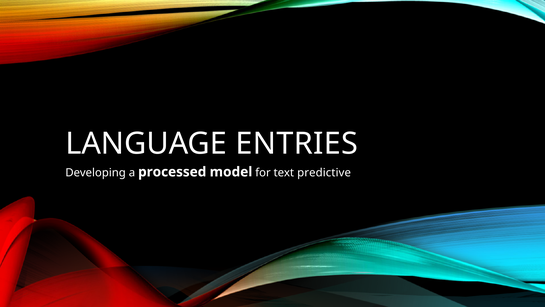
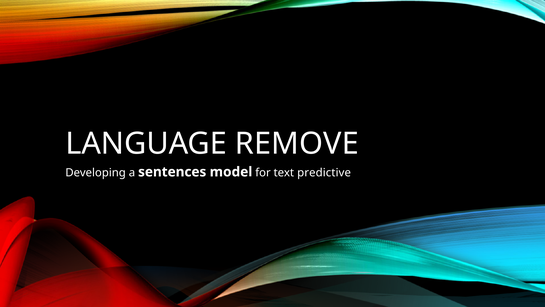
ENTRIES: ENTRIES -> REMOVE
processed: processed -> sentences
